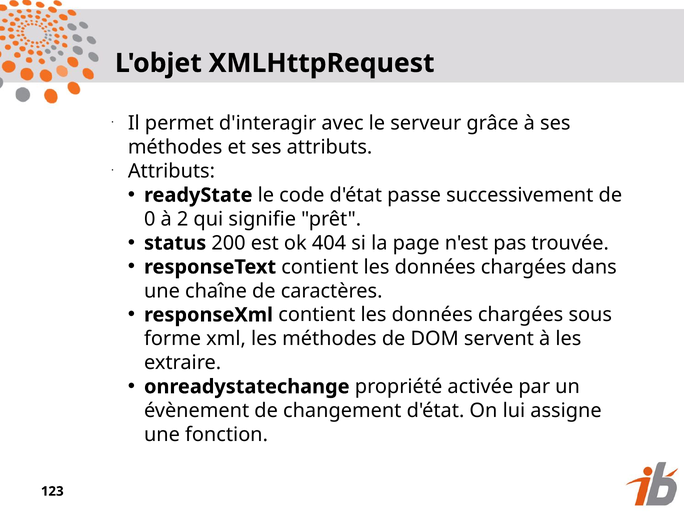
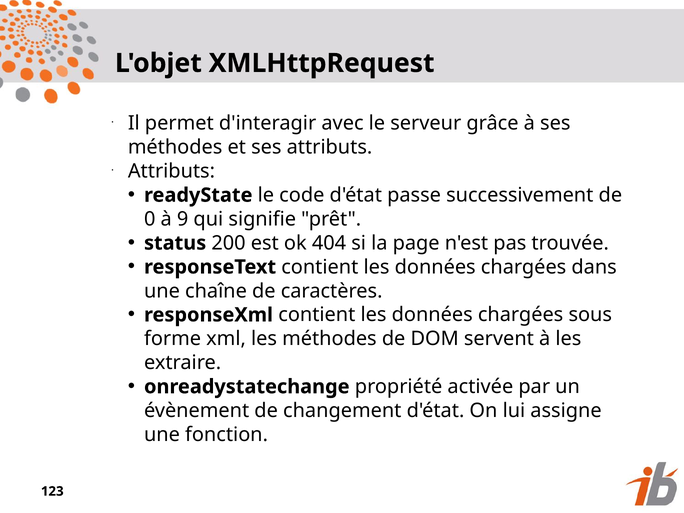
2: 2 -> 9
